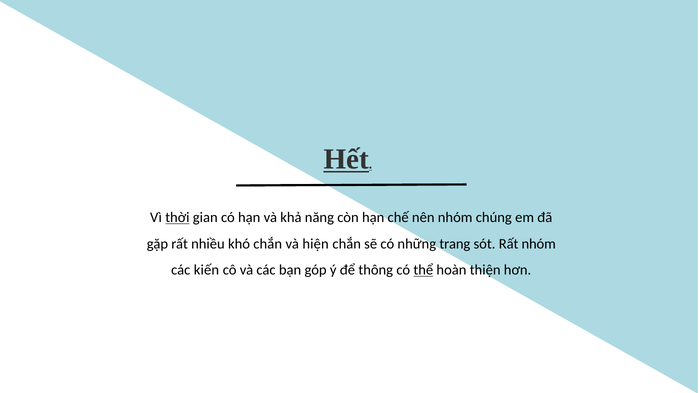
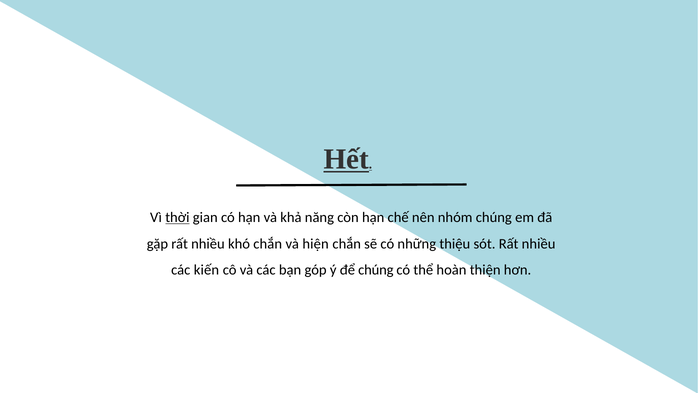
trang: trang -> thiệu
sót Rất nhóm: nhóm -> nhiều
để thông: thông -> chúng
thể underline: present -> none
